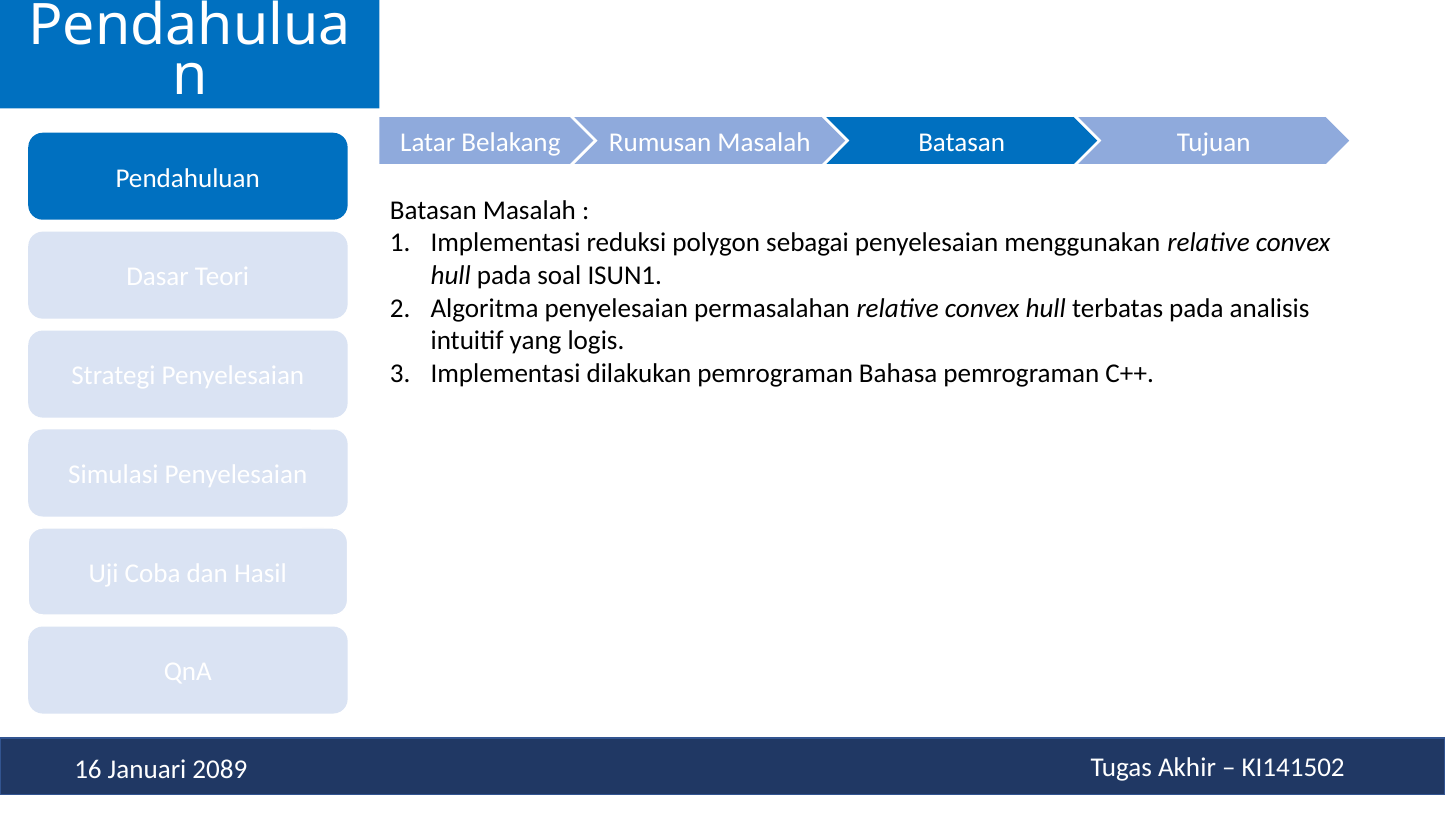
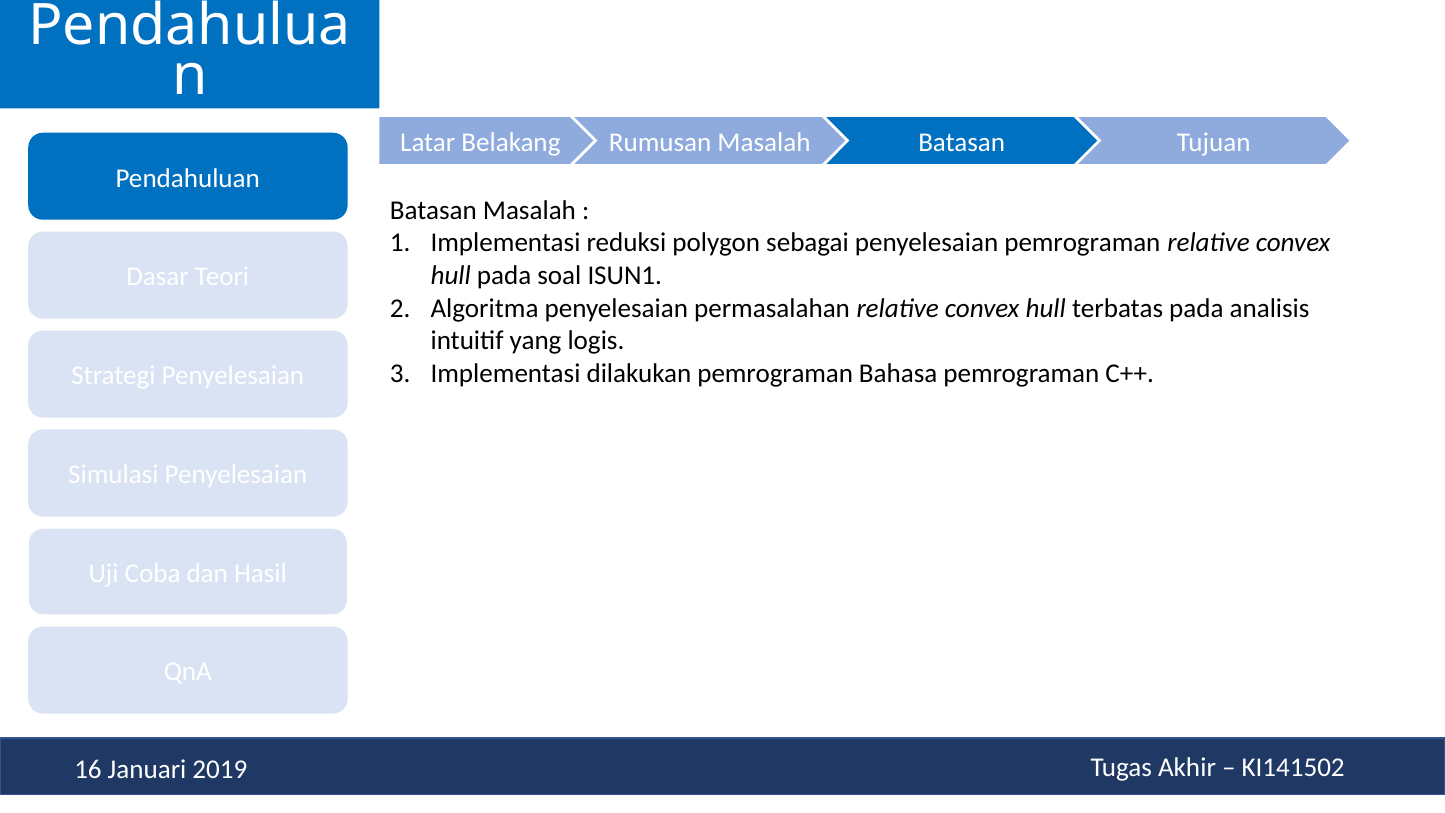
penyelesaian menggunakan: menggunakan -> pemrograman
2089: 2089 -> 2019
